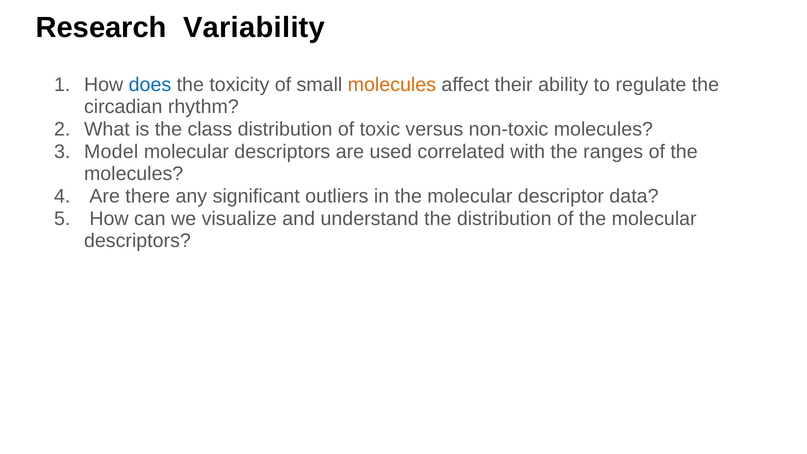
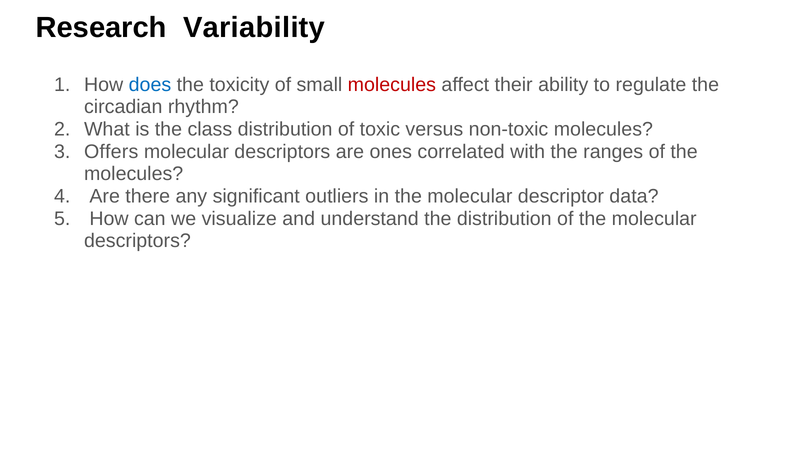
molecules at (392, 85) colour: orange -> red
Model: Model -> Offers
used: used -> ones
